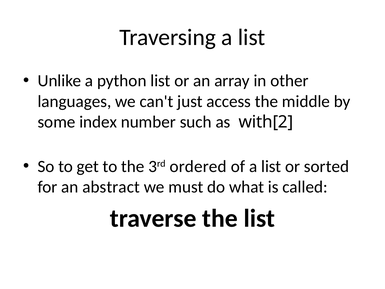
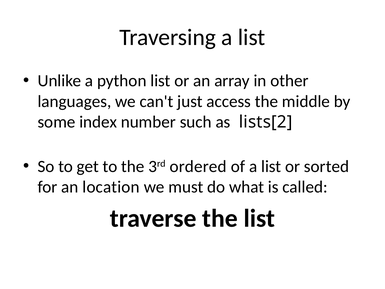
with[2: with[2 -> lists[2
abstract: abstract -> location
